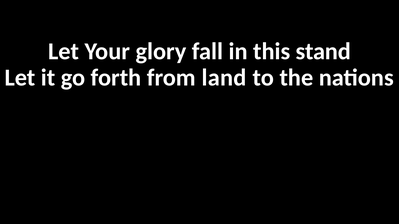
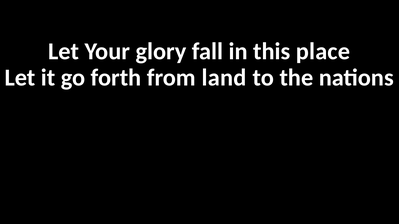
stand: stand -> place
